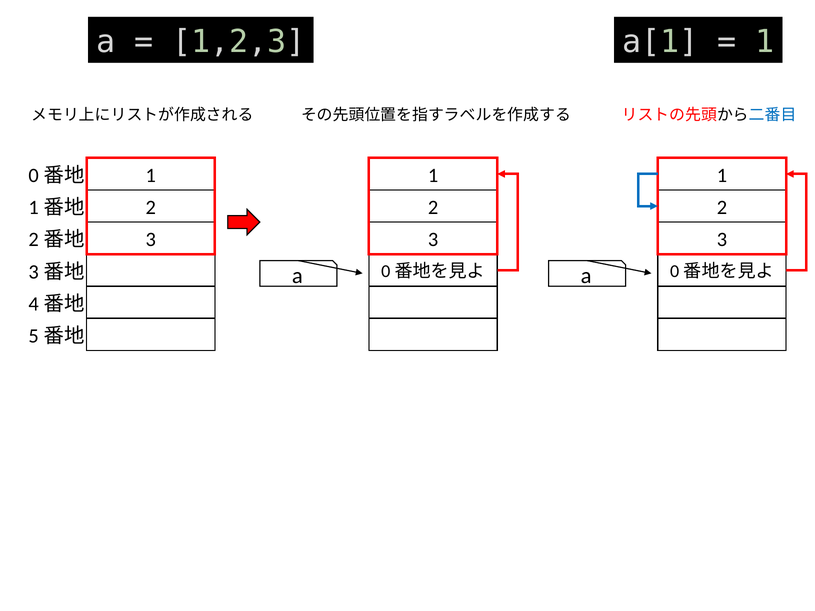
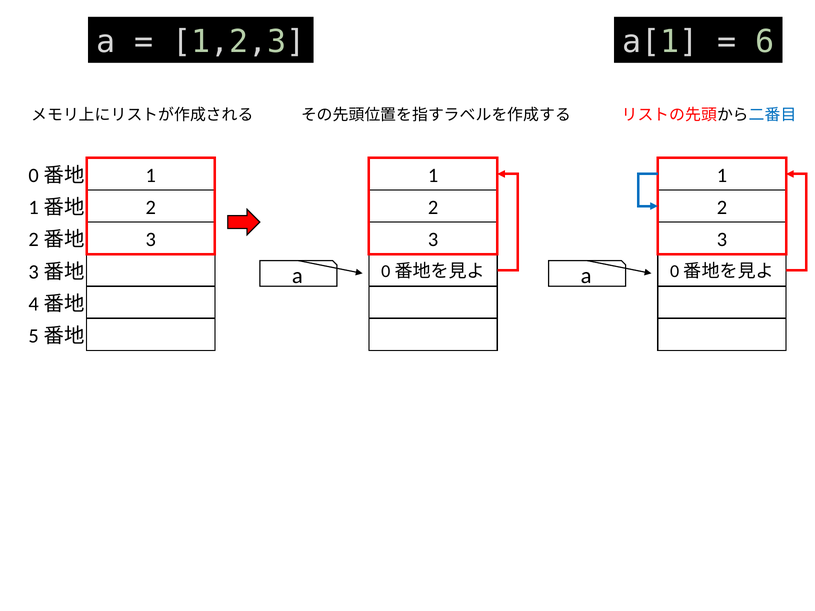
1 at (765, 42): 1 -> 6
